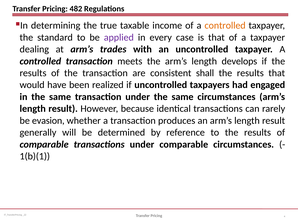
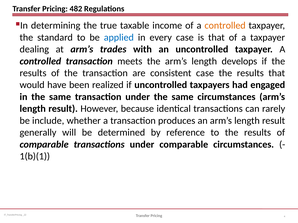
applied colour: purple -> blue
consistent shall: shall -> case
evasion: evasion -> include
